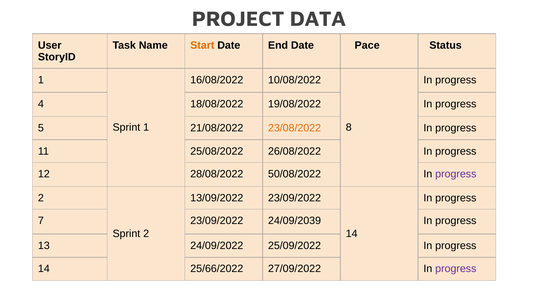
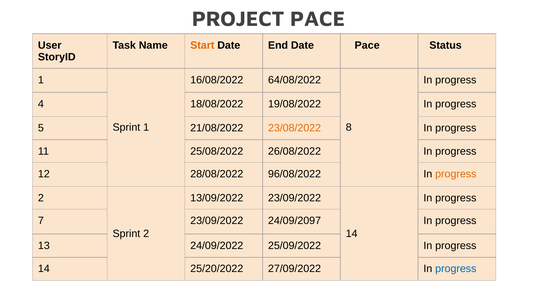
PROJECT DATA: DATA -> PACE
10/08/2022: 10/08/2022 -> 64/08/2022
50/08/2022: 50/08/2022 -> 96/08/2022
progress at (456, 174) colour: purple -> orange
24/09/2039: 24/09/2039 -> 24/09/2097
25/66/2022: 25/66/2022 -> 25/20/2022
progress at (456, 269) colour: purple -> blue
